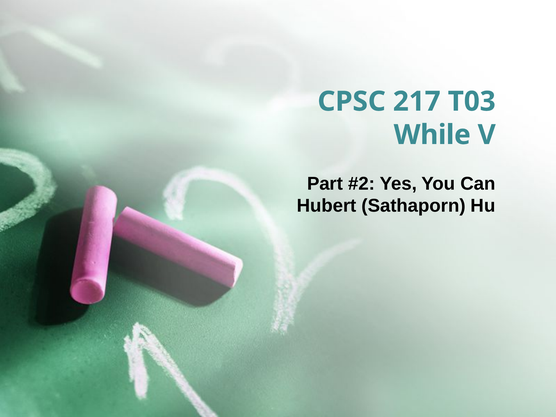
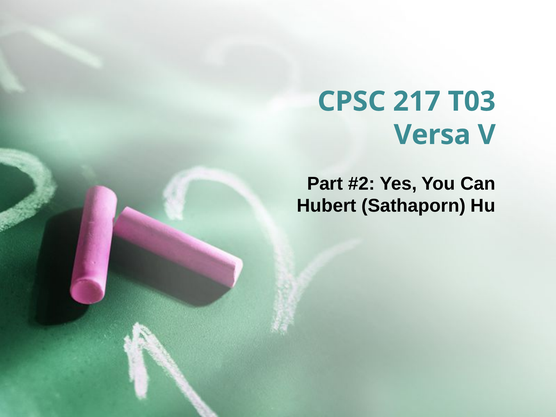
While: While -> Versa
